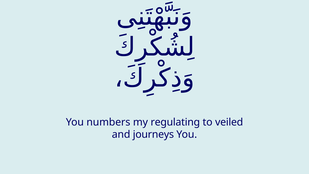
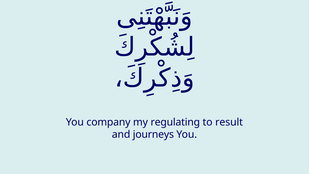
numbers: numbers -> company
veiled: veiled -> result
